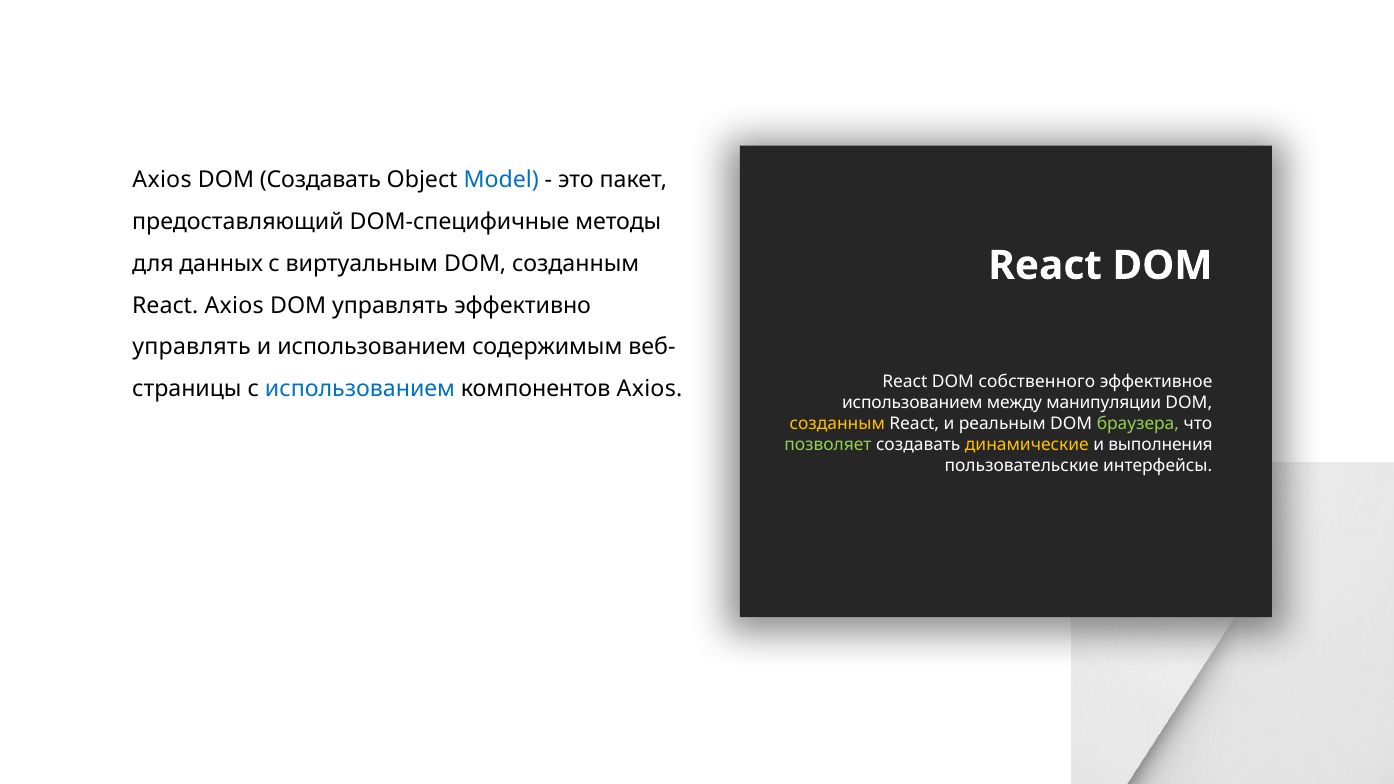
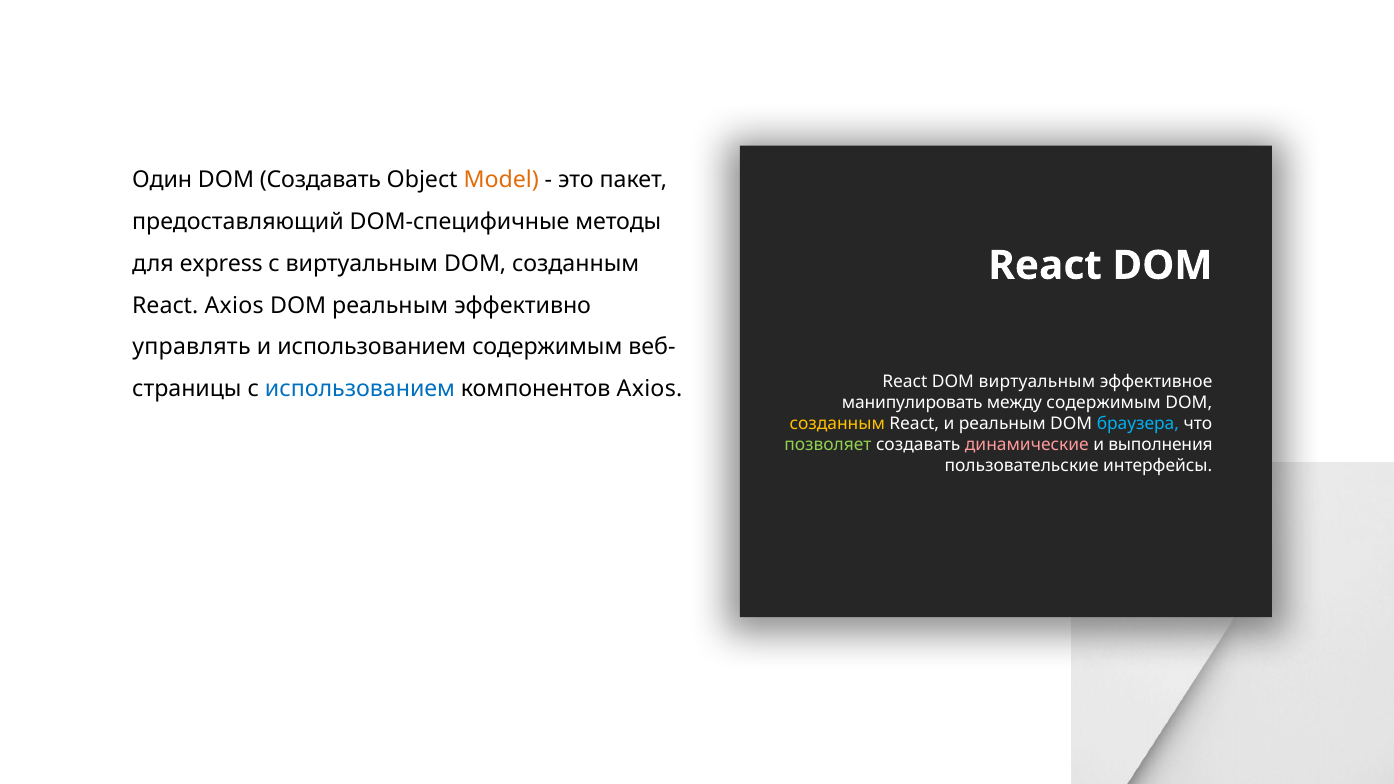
Axios at (162, 180): Axios -> Один
Model colour: blue -> orange
данных: данных -> express
DOM управлять: управлять -> реальным
DOM собственного: собственного -> виртуальным
использованием at (912, 403): использованием -> манипулировать
между манипуляции: манипуляции -> содержимым
браузера colour: light green -> light blue
динамические colour: yellow -> pink
